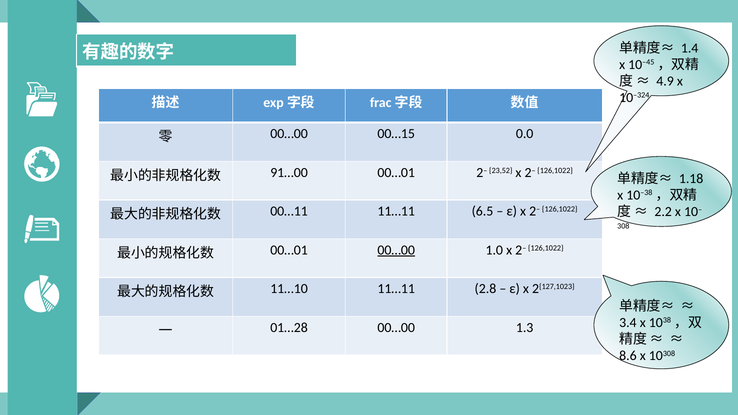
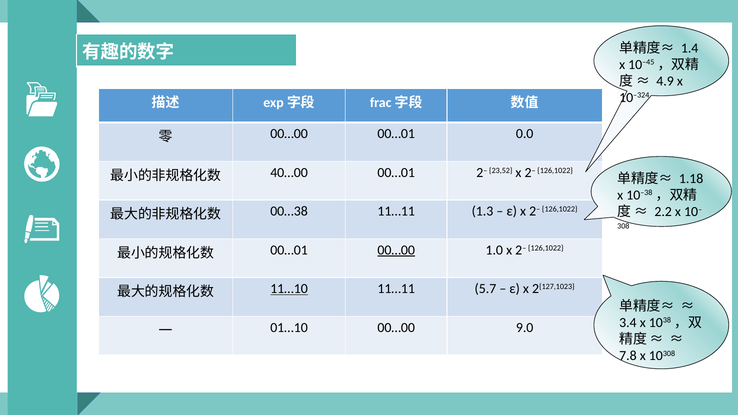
00…00 00…15: 00…15 -> 00…01
91…00: 91…00 -> 40…00
00…11: 00…11 -> 00…38
6.5: 6.5 -> 1.3
11…10 underline: none -> present
2.8: 2.8 -> 5.7
01…28: 01…28 -> 01…10
1.3: 1.3 -> 9.0
8.6: 8.6 -> 7.8
